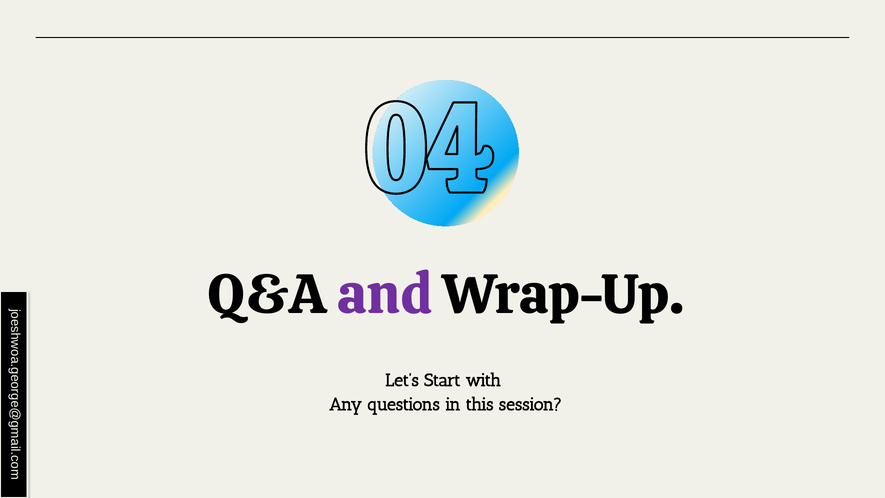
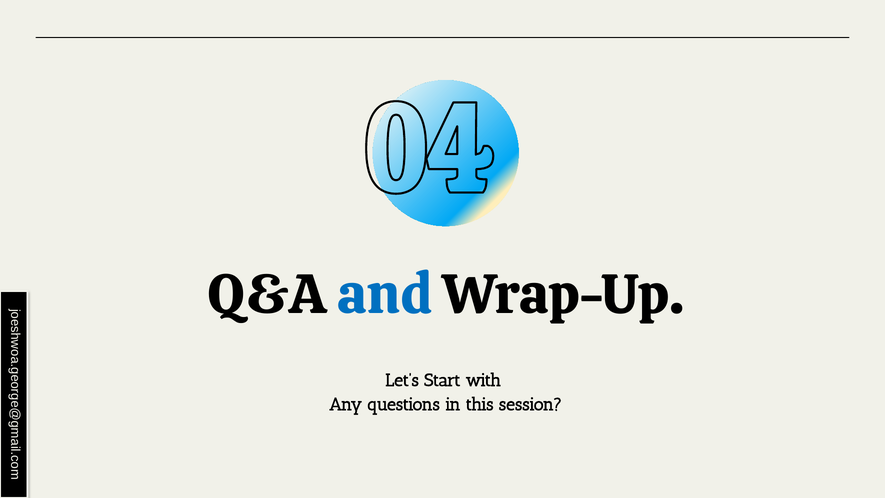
and colour: purple -> blue
